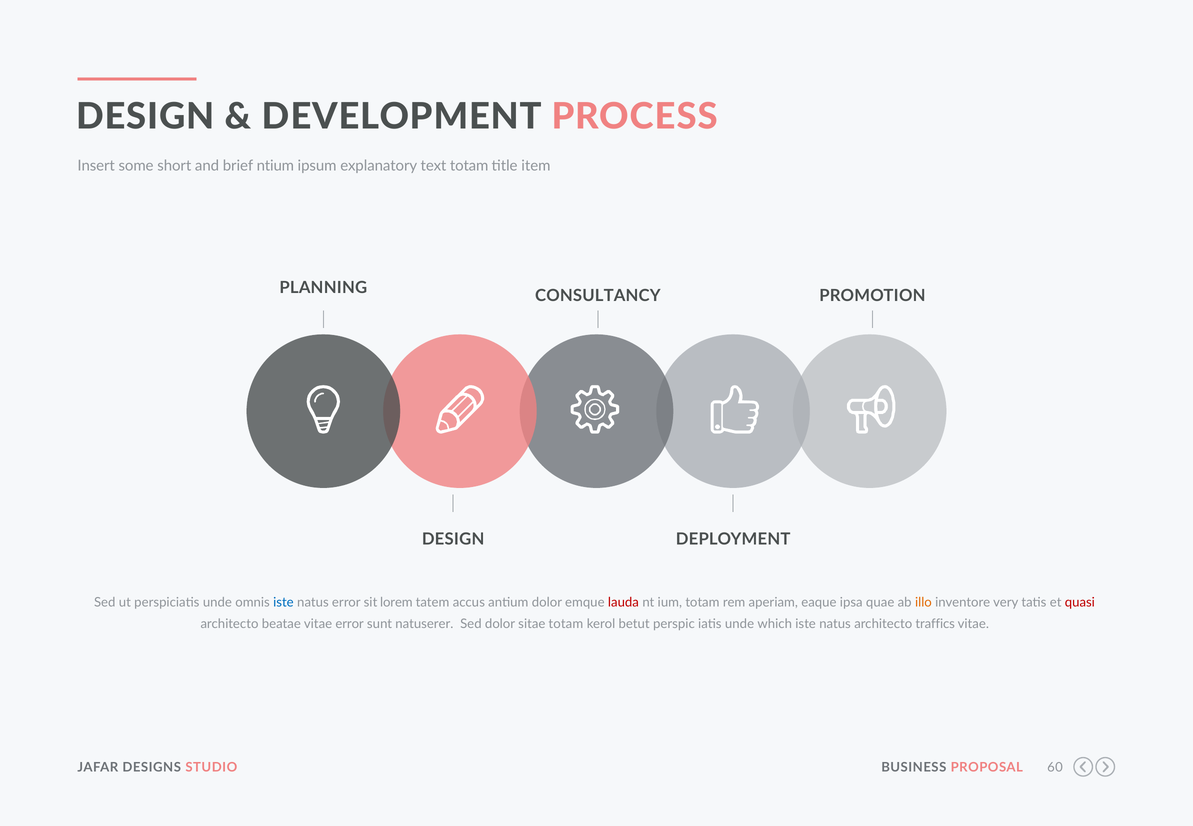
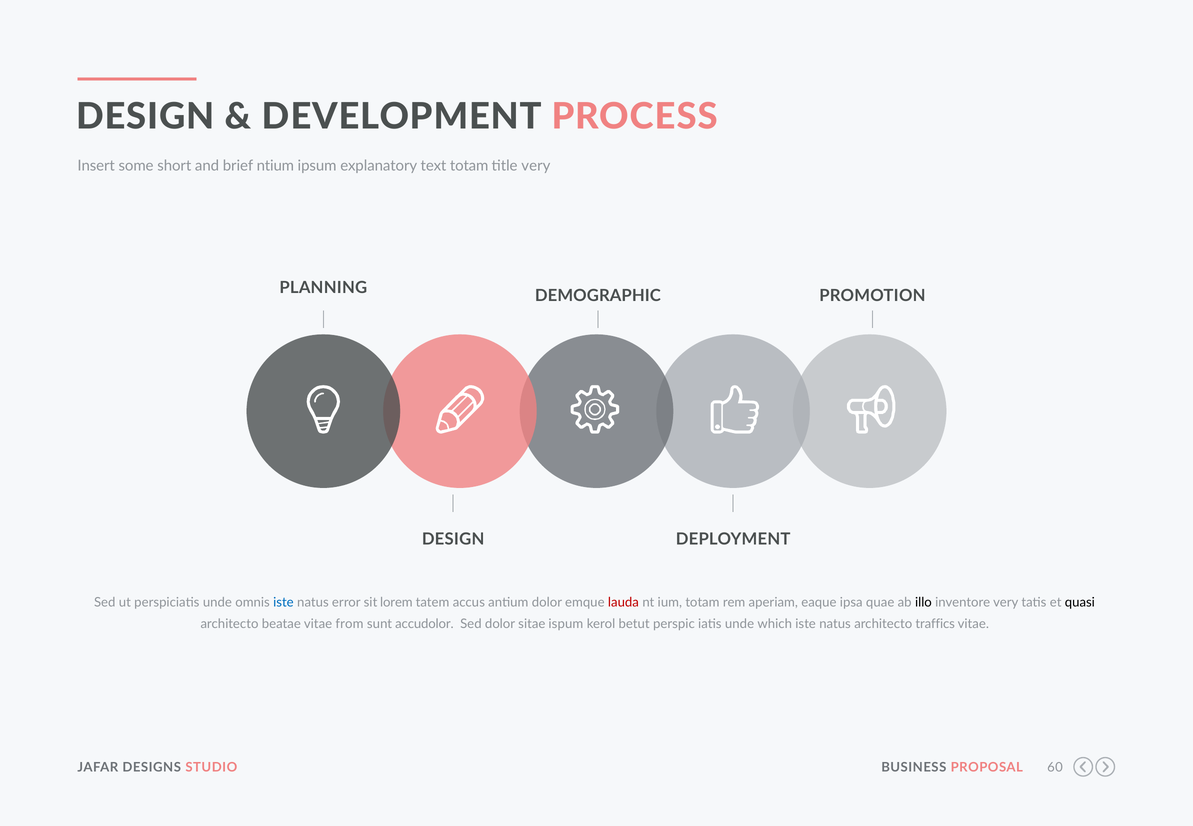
title item: item -> very
CONSULTANCY: CONSULTANCY -> DEMOGRAPHIC
illo colour: orange -> black
quasi colour: red -> black
vitae error: error -> from
natuserer: natuserer -> accudolor
sitae totam: totam -> ispum
